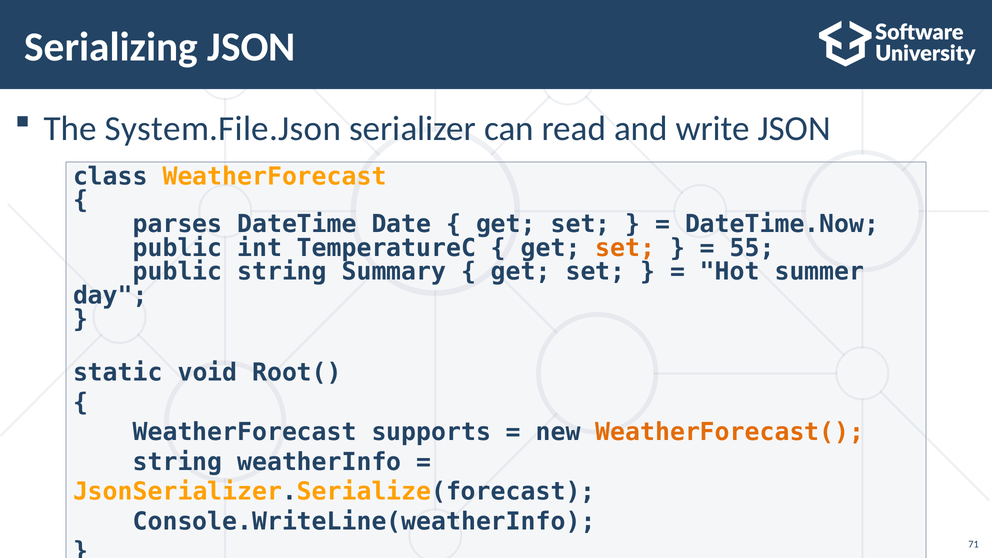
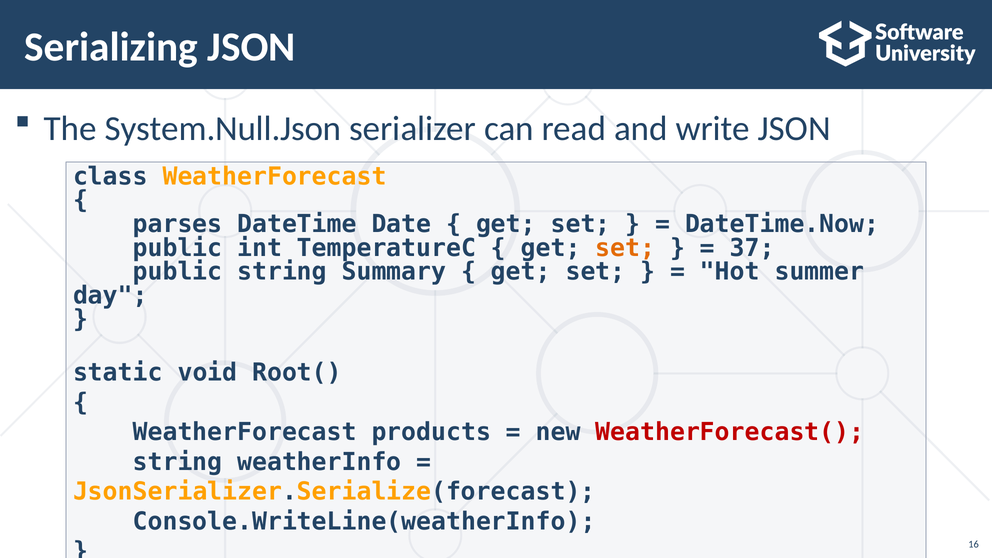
System.File.Json: System.File.Json -> System.Null.Json
55: 55 -> 37
supports: supports -> products
WeatherForecast( colour: orange -> red
71: 71 -> 16
